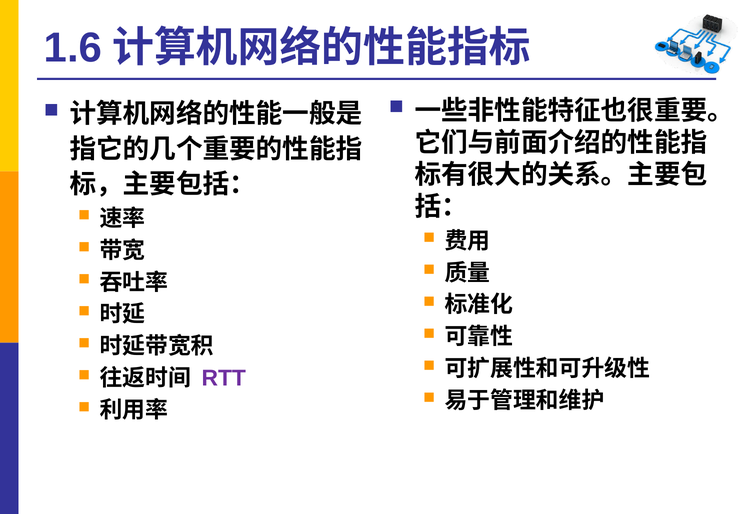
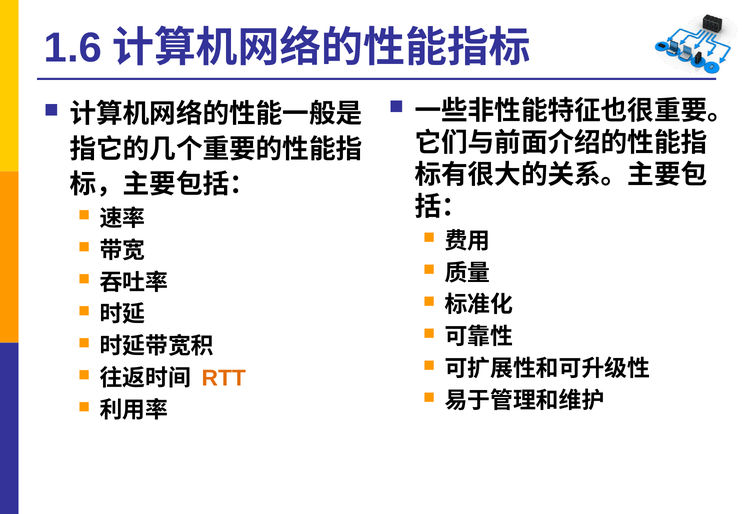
RTT colour: purple -> orange
